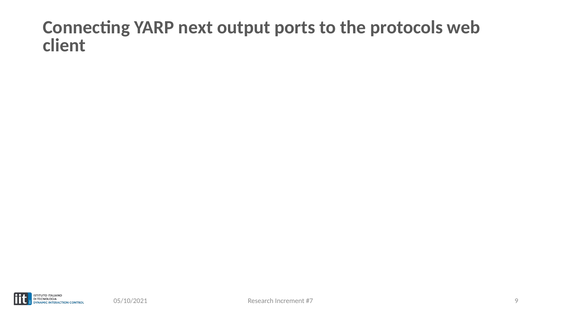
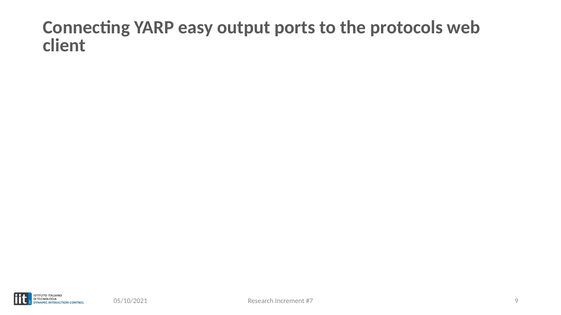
next: next -> easy
